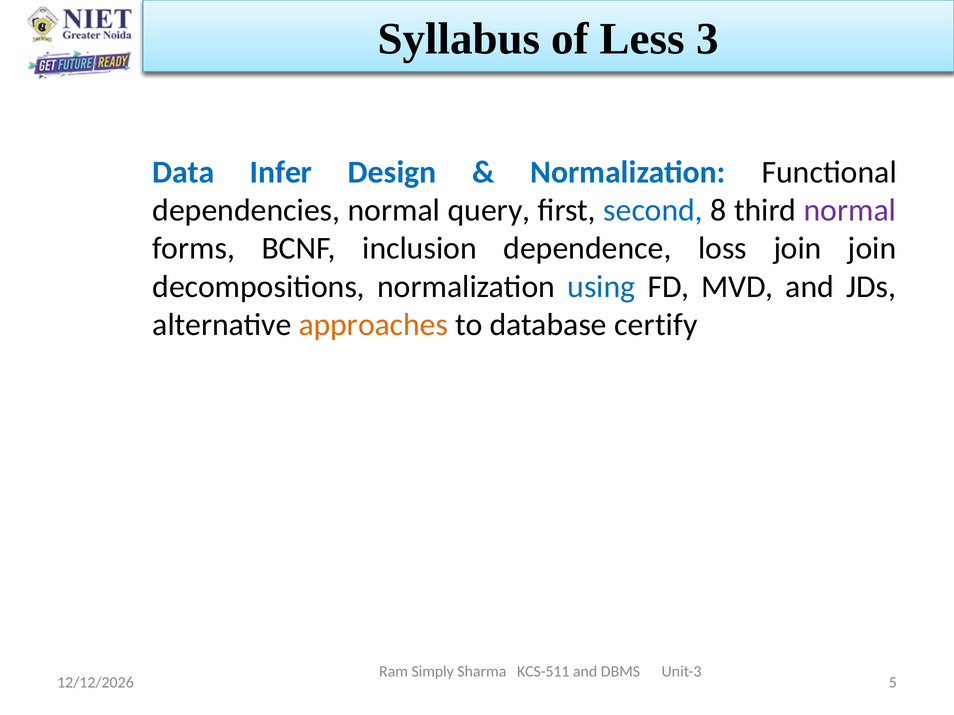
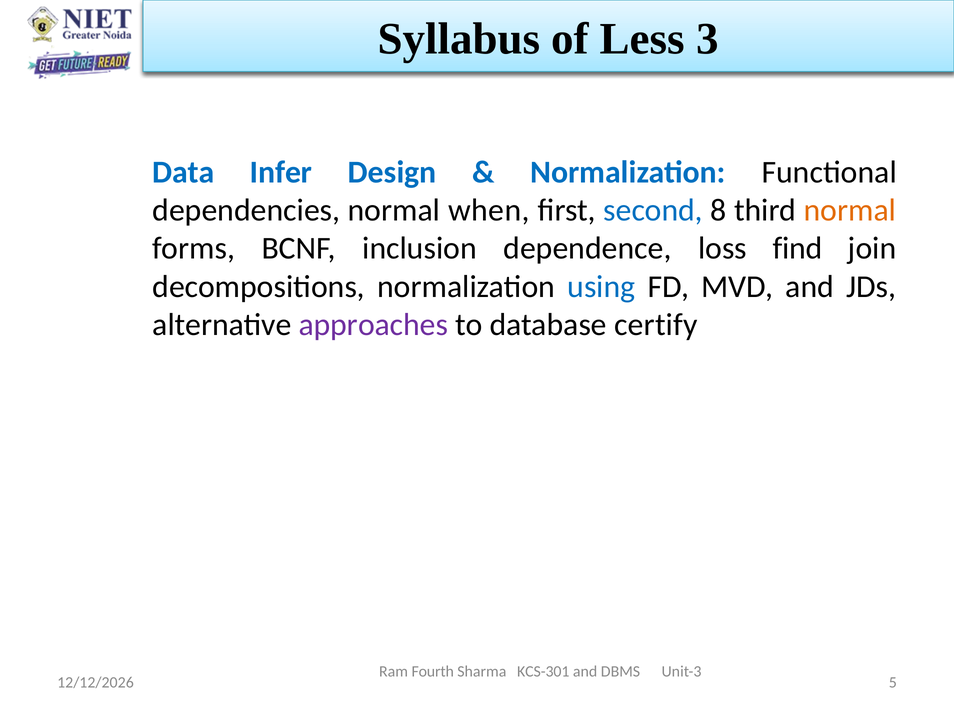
query: query -> when
normal at (850, 210) colour: purple -> orange
loss join: join -> find
approaches colour: orange -> purple
Simply: Simply -> Fourth
KCS-511: KCS-511 -> KCS-301
